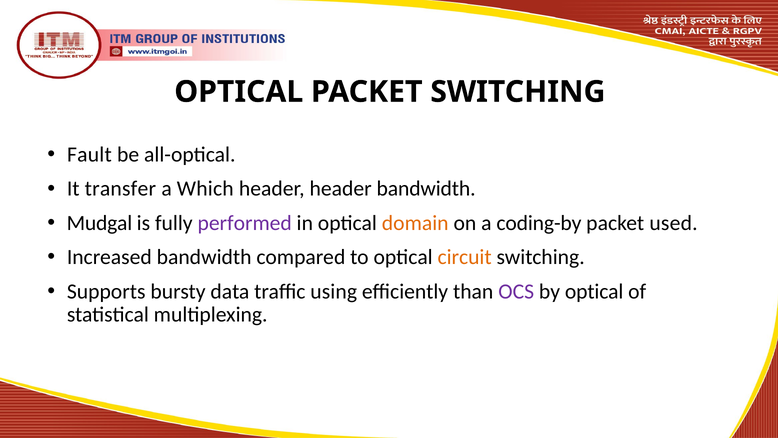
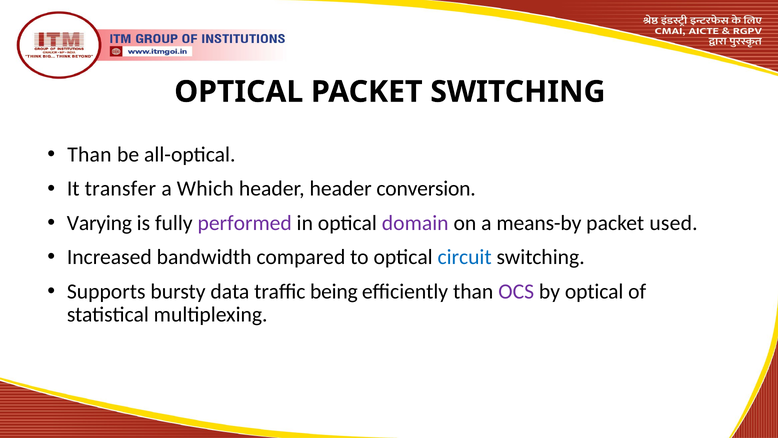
Fault at (89, 155): Fault -> Than
header bandwidth: bandwidth -> conversion
Mudgal: Mudgal -> Varying
domain colour: orange -> purple
coding-by: coding-by -> means-by
circuit colour: orange -> blue
using: using -> being
